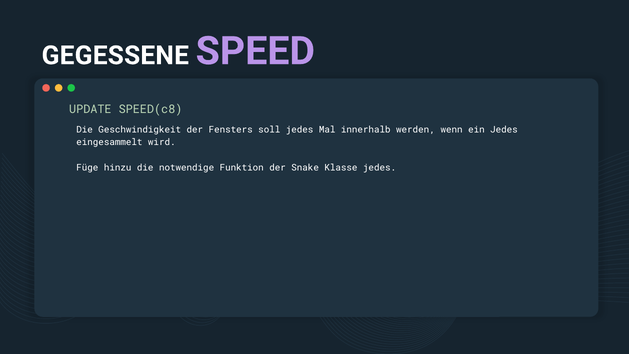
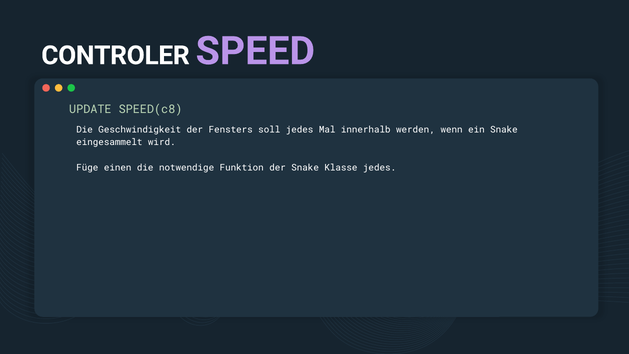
GEGESSENE: GEGESSENE -> CONTROLER
ein Jedes: Jedes -> Snake
hinzu: hinzu -> einen
